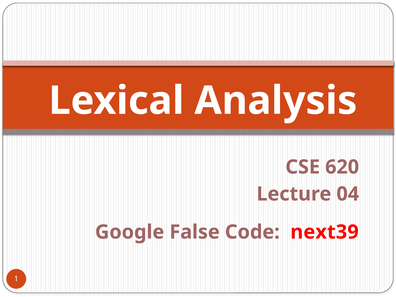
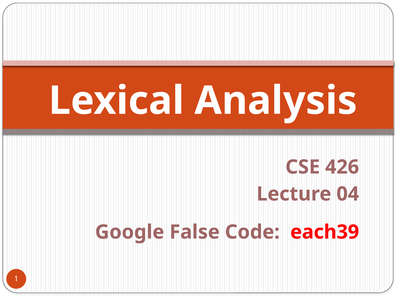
620: 620 -> 426
next39: next39 -> each39
